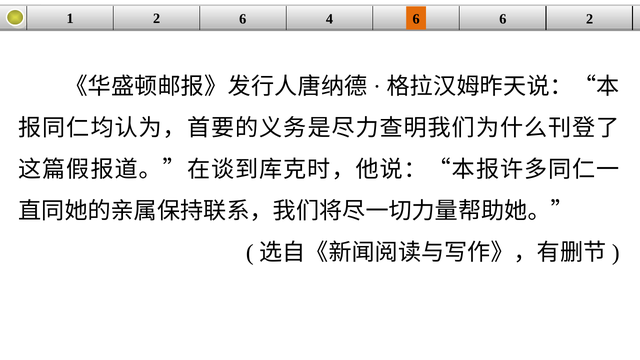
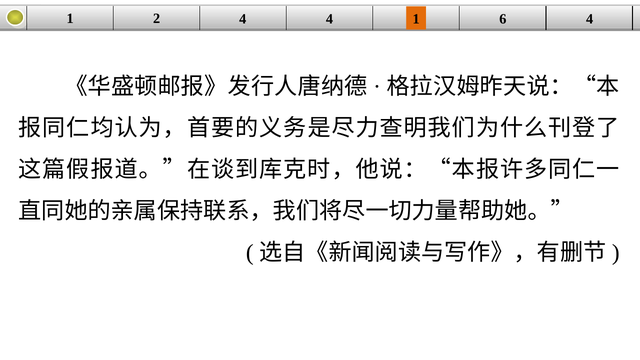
2 6: 6 -> 4
4 6: 6 -> 1
6 2: 2 -> 4
